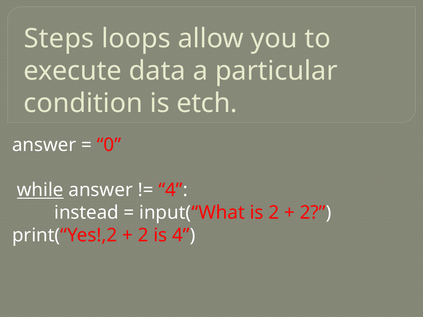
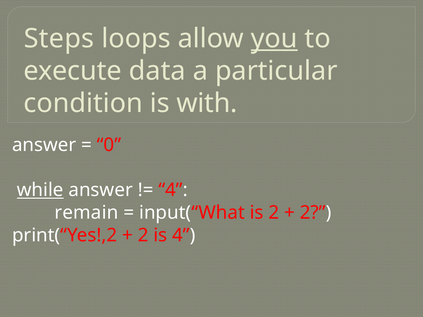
you underline: none -> present
etch: etch -> with
instead: instead -> remain
